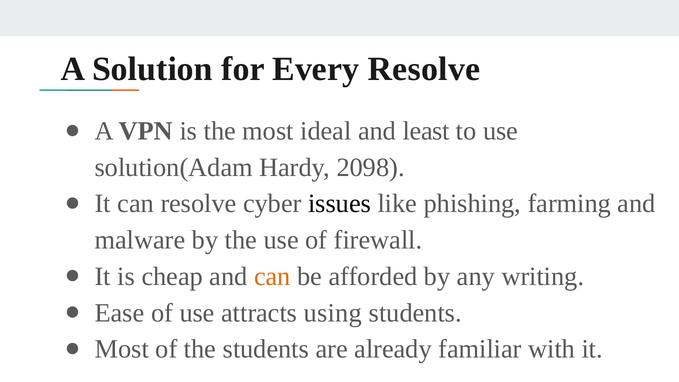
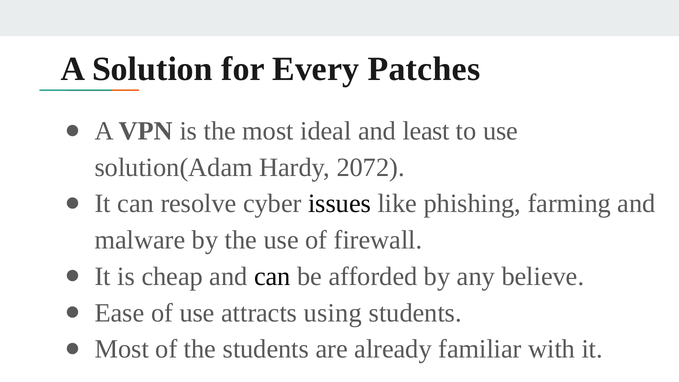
Every Resolve: Resolve -> Patches
2098: 2098 -> 2072
can at (272, 276) colour: orange -> black
writing: writing -> believe
